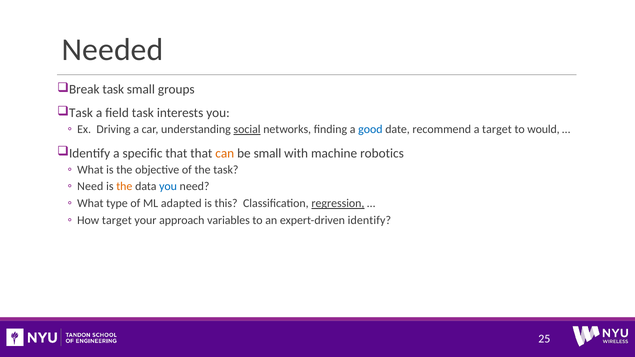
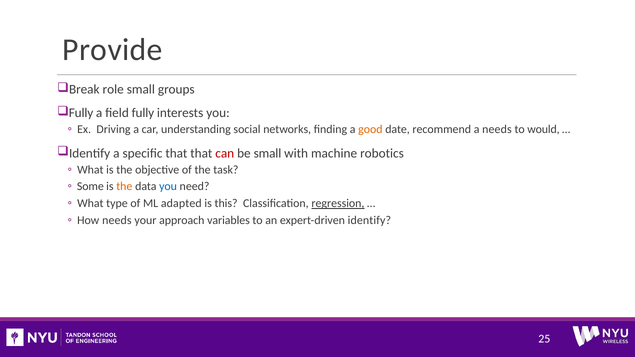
Needed: Needed -> Provide
Break task: task -> role
Task at (81, 113): Task -> Fully
field task: task -> fully
social underline: present -> none
good colour: blue -> orange
a target: target -> needs
can colour: orange -> red
Need at (90, 187): Need -> Some
How target: target -> needs
